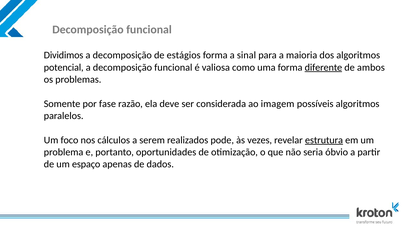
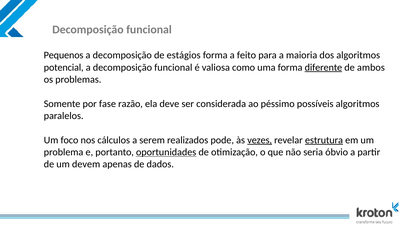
Dividimos: Dividimos -> Pequenos
sinal: sinal -> feito
imagem: imagem -> péssimo
vezes underline: none -> present
oportunidades underline: none -> present
espaço: espaço -> devem
